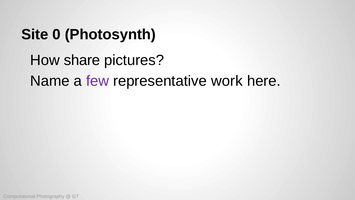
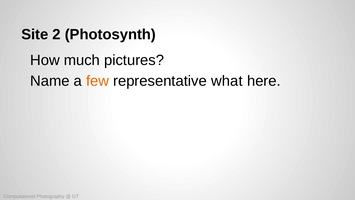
0: 0 -> 2
share: share -> much
few colour: purple -> orange
work: work -> what
